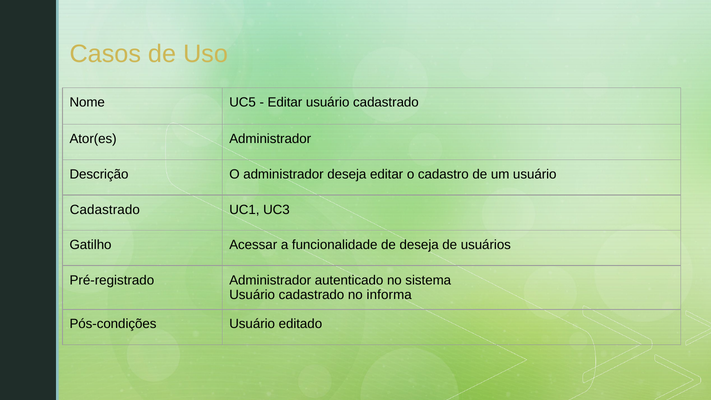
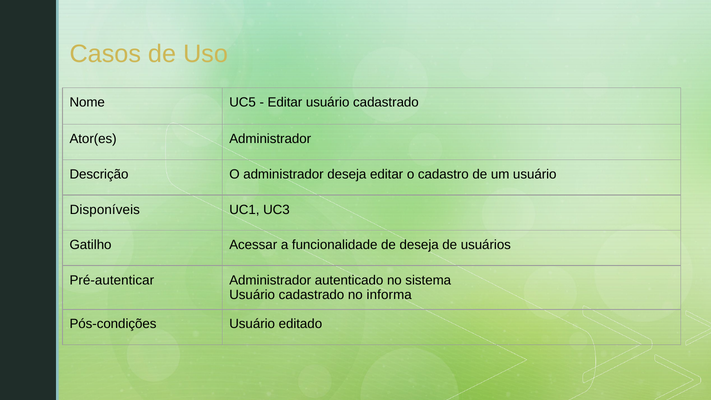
Cadastrado at (105, 210): Cadastrado -> Disponíveis
Pré-registrado: Pré-registrado -> Pré-autenticar
